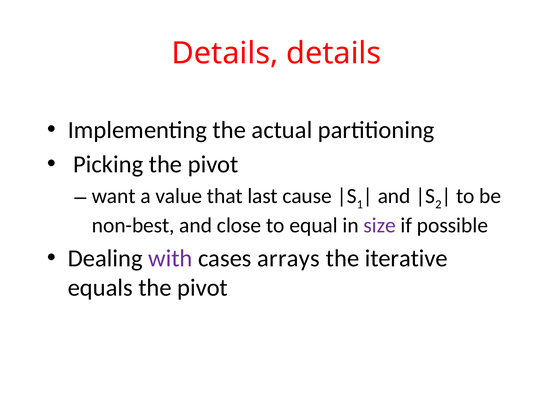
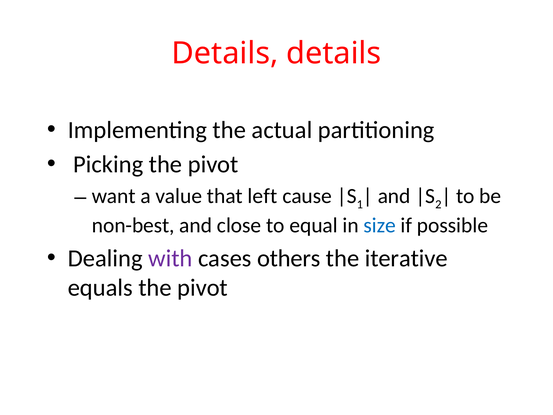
last: last -> left
size colour: purple -> blue
arrays: arrays -> others
